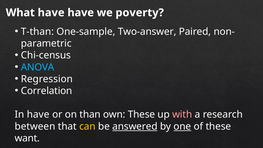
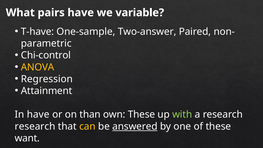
What have: have -> pairs
poverty: poverty -> variable
T-than: T-than -> T-have
Chi-census: Chi-census -> Chi-control
ANOVA colour: light blue -> yellow
Correlation: Correlation -> Attainment
with colour: pink -> light green
between at (35, 126): between -> research
one underline: present -> none
